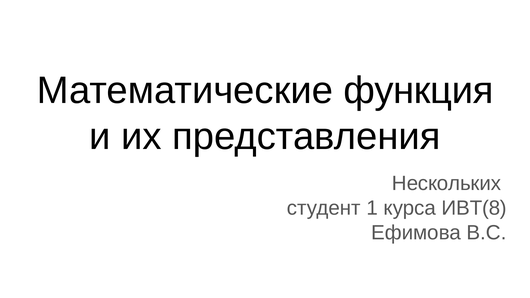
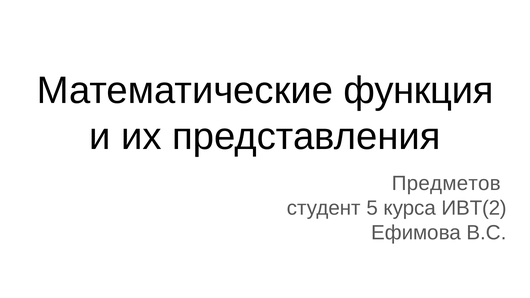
Нескольких: Нескольких -> Предметов
1: 1 -> 5
ИВТ(8: ИВТ(8 -> ИВТ(2
